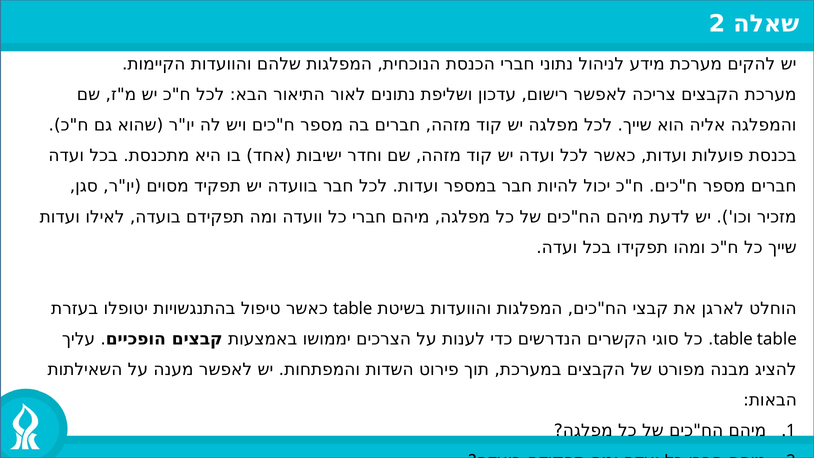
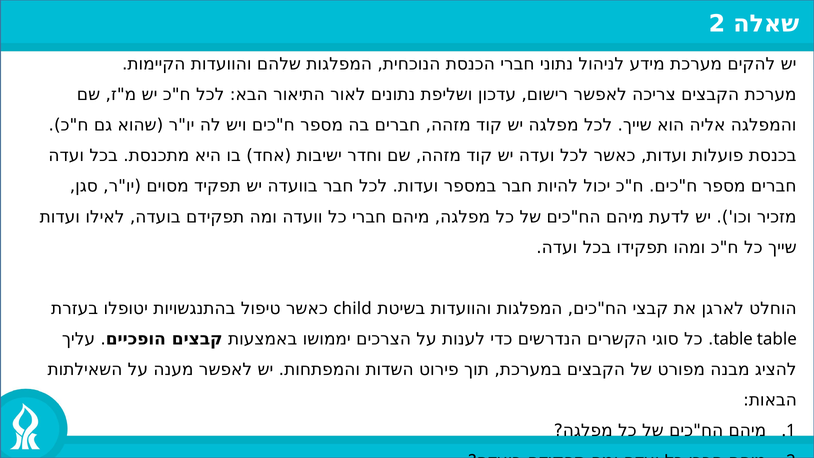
table at (353, 308): table -> child
